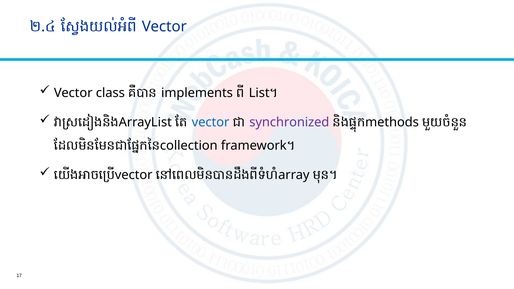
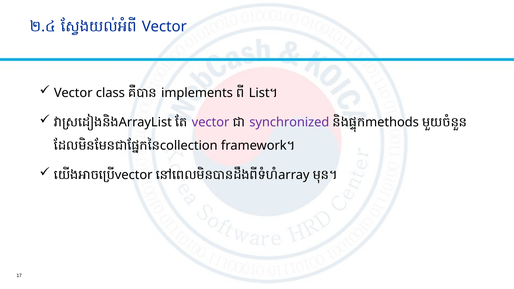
vector at (211, 122) colour: blue -> purple
